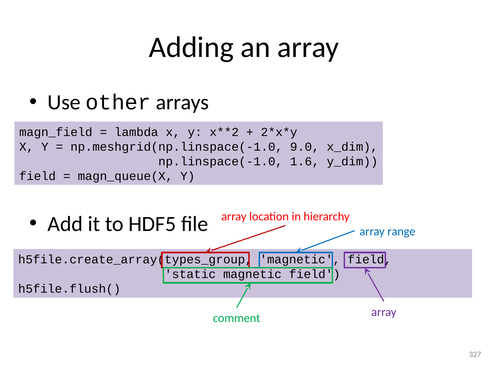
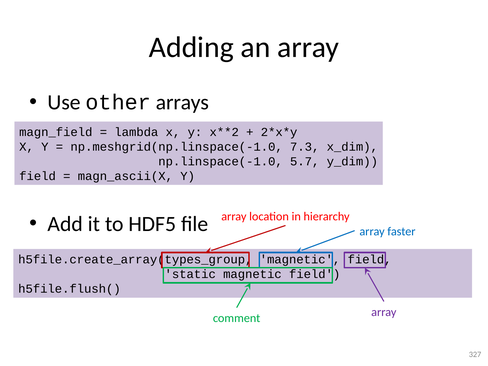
9.0: 9.0 -> 7.3
1.6: 1.6 -> 5.7
magn_queue(X: magn_queue(X -> magn_ascii(X
range: range -> faster
